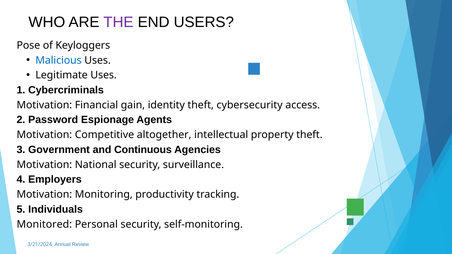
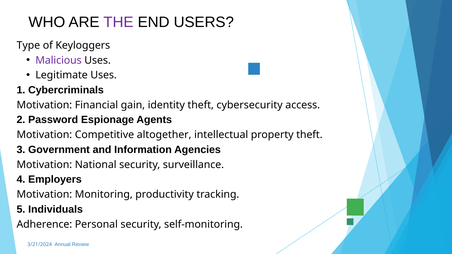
Pose: Pose -> Type
Malicious colour: blue -> purple
Continuous: Continuous -> Information
Monitored: Monitored -> Adherence
